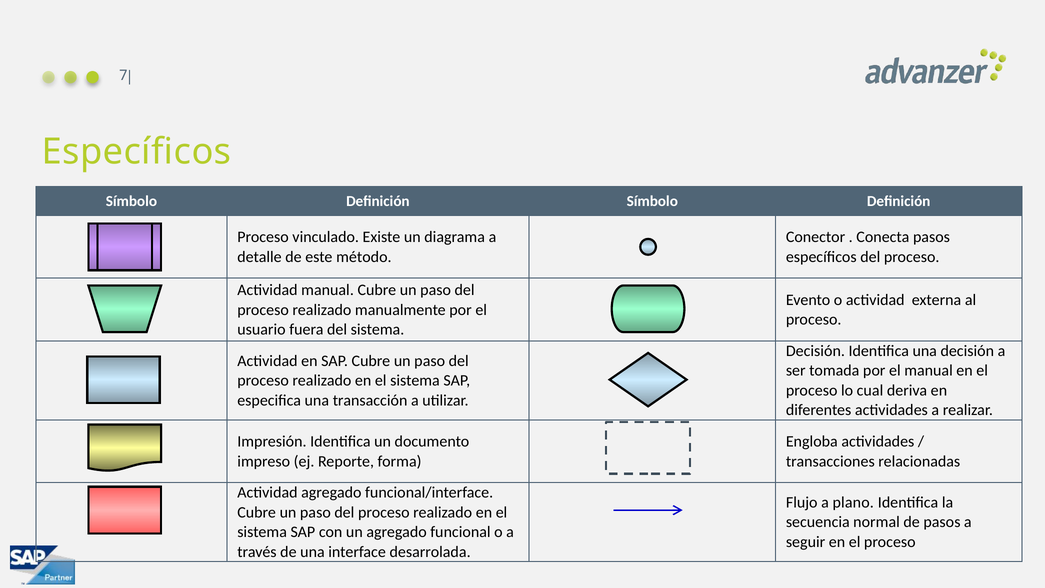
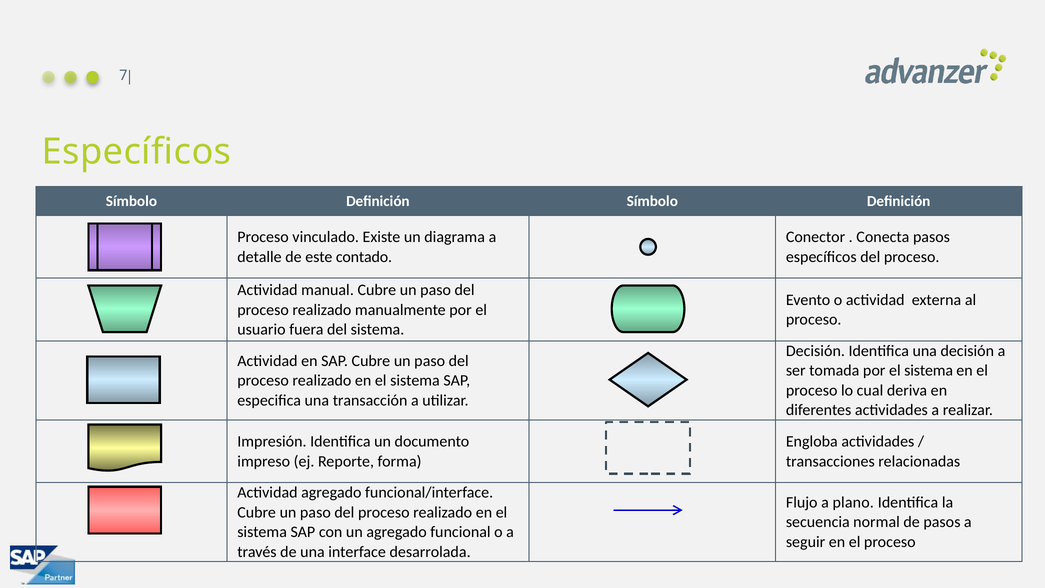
método: método -> contado
por el manual: manual -> sistema
